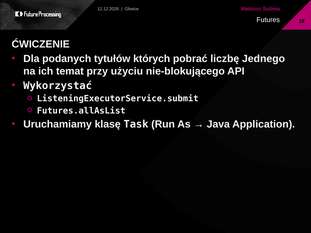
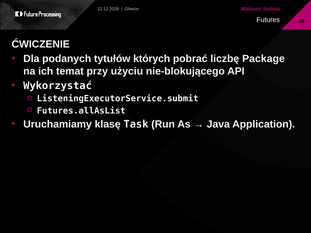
Jednego: Jednego -> Package
